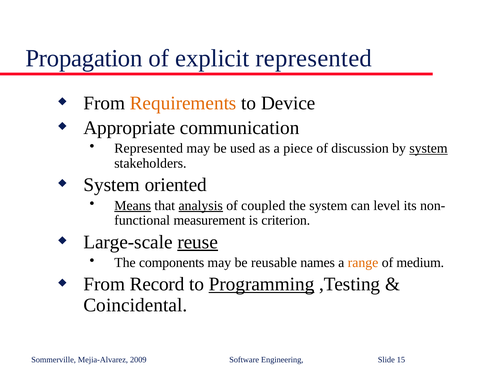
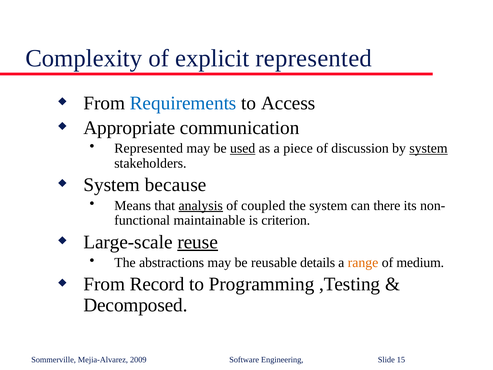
Propagation: Propagation -> Complexity
Requirements colour: orange -> blue
Device: Device -> Access
used underline: none -> present
oriented: oriented -> because
Means underline: present -> none
level: level -> there
measurement: measurement -> maintainable
components: components -> abstractions
names: names -> details
Programming underline: present -> none
Coincidental: Coincidental -> Decomposed
